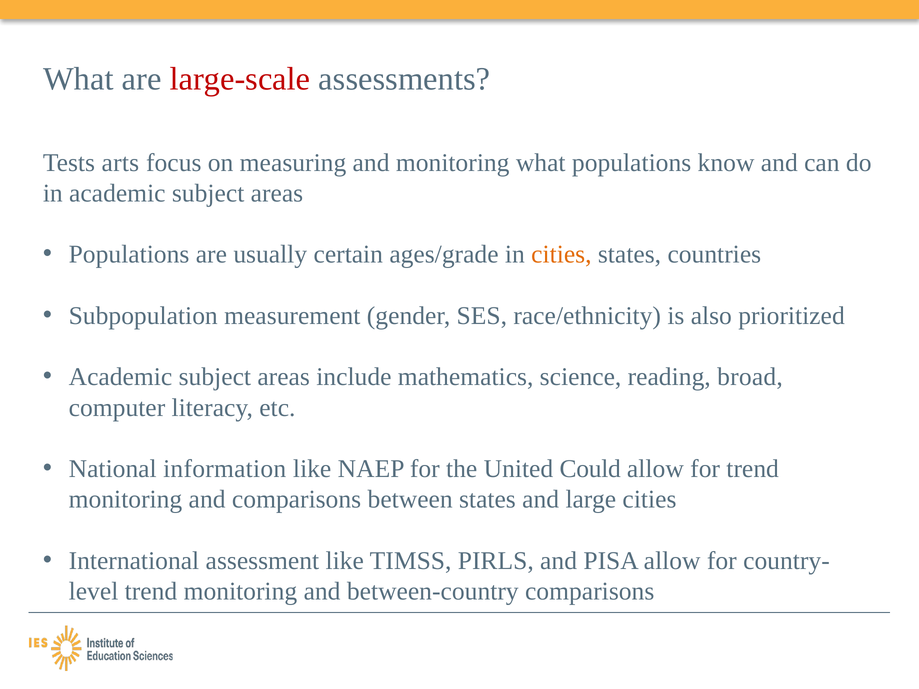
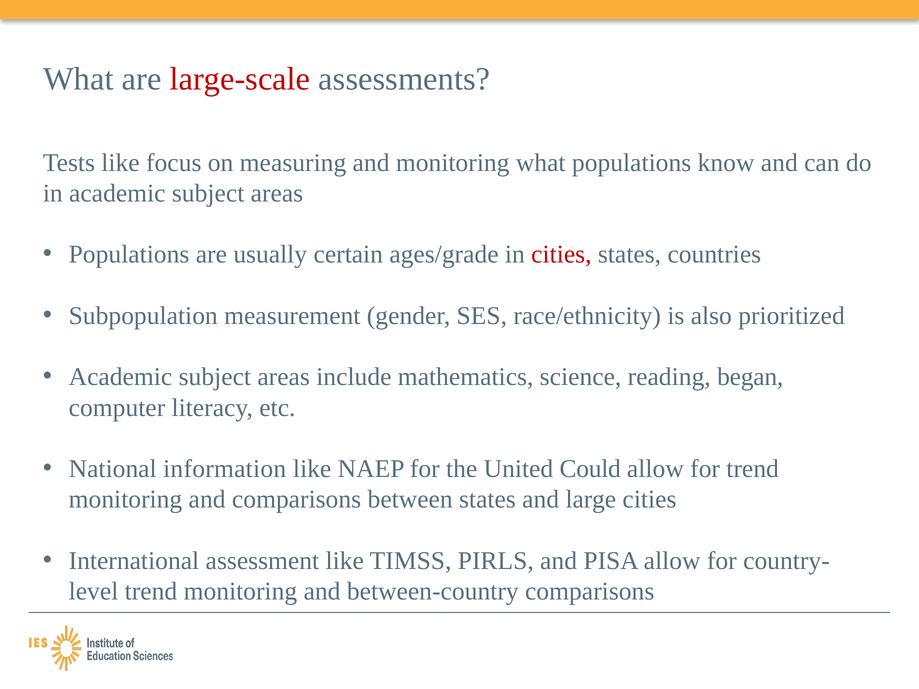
Tests arts: arts -> like
cities at (561, 255) colour: orange -> red
broad: broad -> began
